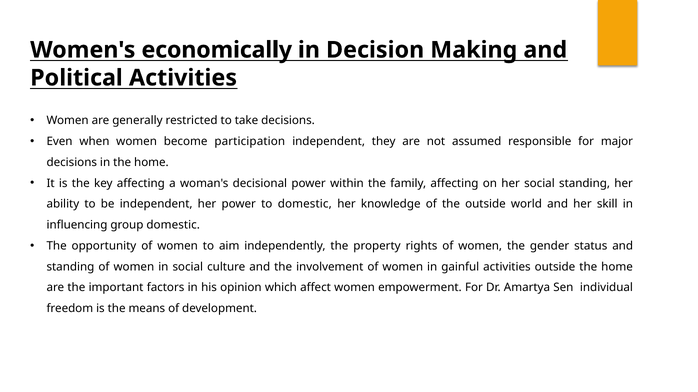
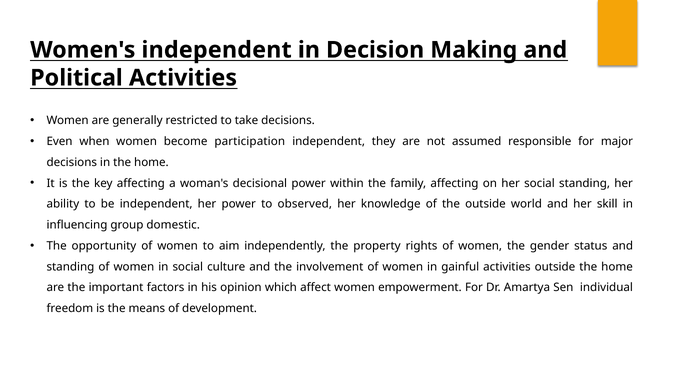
Women's economically: economically -> independent
to domestic: domestic -> observed
